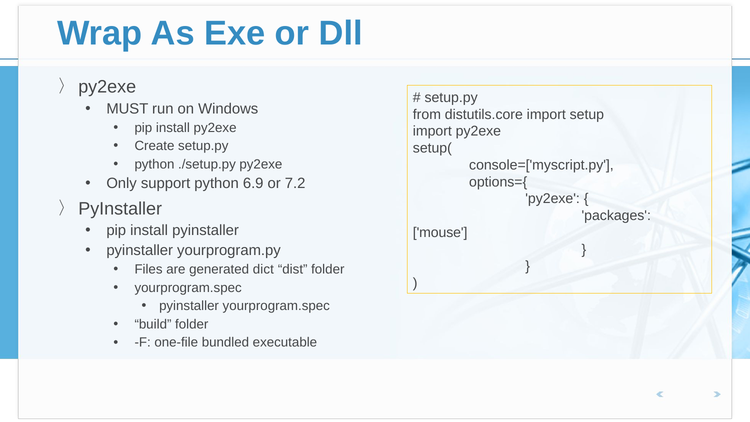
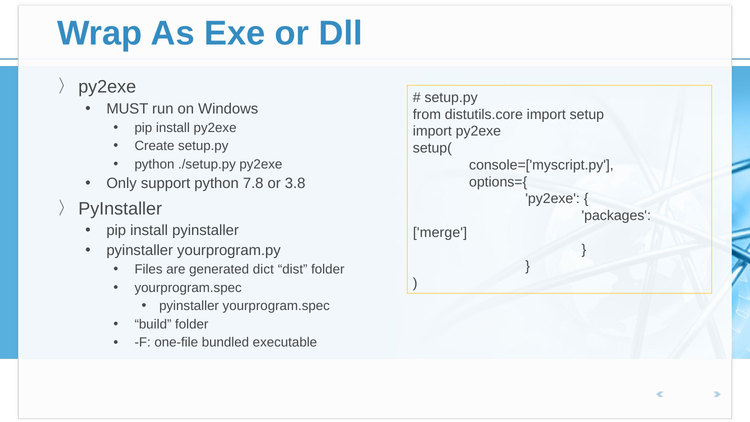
6.9: 6.9 -> 7.8
7.2: 7.2 -> 3.8
mouse: mouse -> merge
